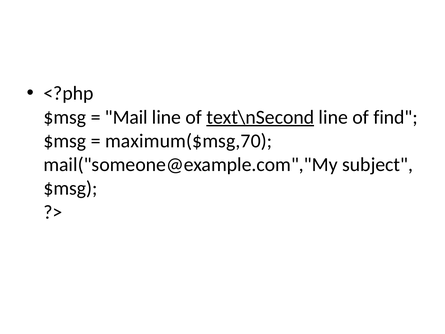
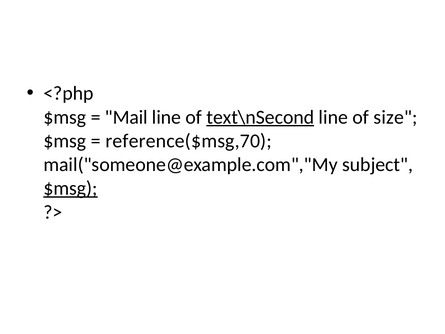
find: find -> size
maximum($msg,70: maximum($msg,70 -> reference($msg,70
$msg at (70, 188) underline: none -> present
